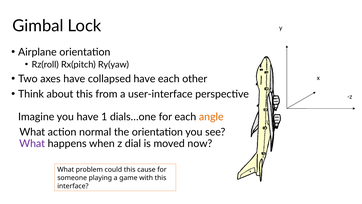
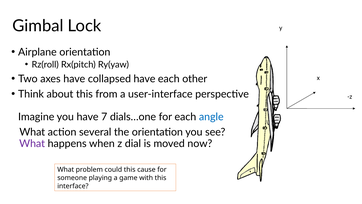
1: 1 -> 7
angle colour: orange -> blue
normal: normal -> several
